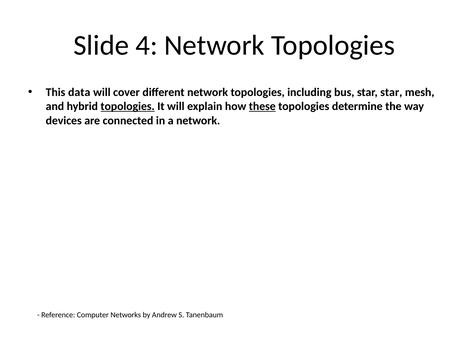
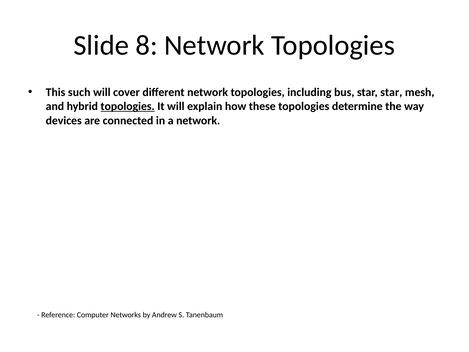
4: 4 -> 8
data: data -> such
these underline: present -> none
